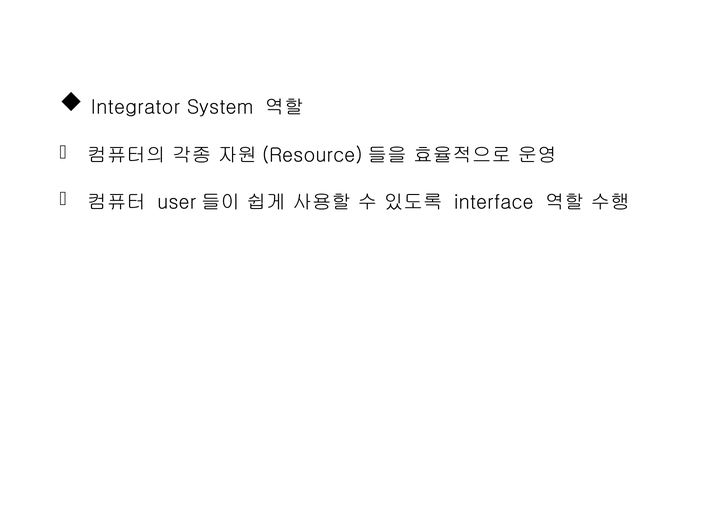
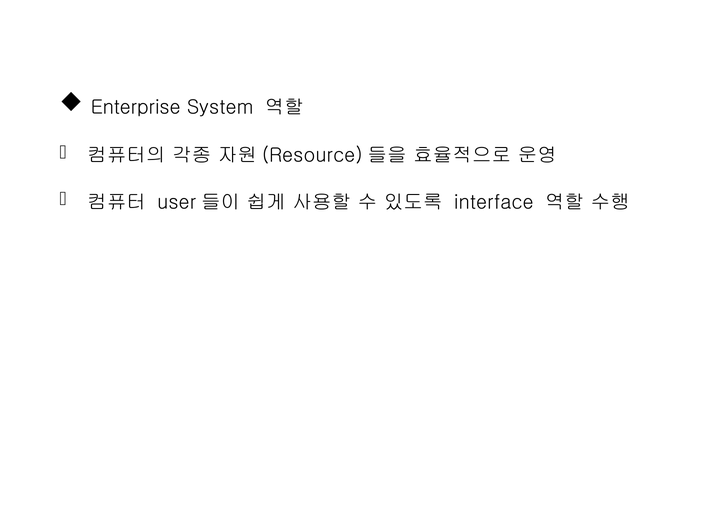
Integrator: Integrator -> Enterprise
